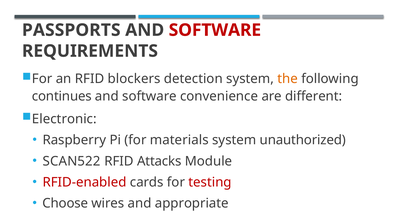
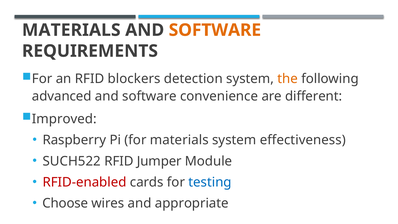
PASSPORTS at (71, 30): PASSPORTS -> MATERIALS
SOFTWARE at (215, 30) colour: red -> orange
continues: continues -> advanced
Electronic: Electronic -> Improved
unauthorized: unauthorized -> effectiveness
SCAN522: SCAN522 -> SUCH522
Attacks: Attacks -> Jumper
testing colour: red -> blue
